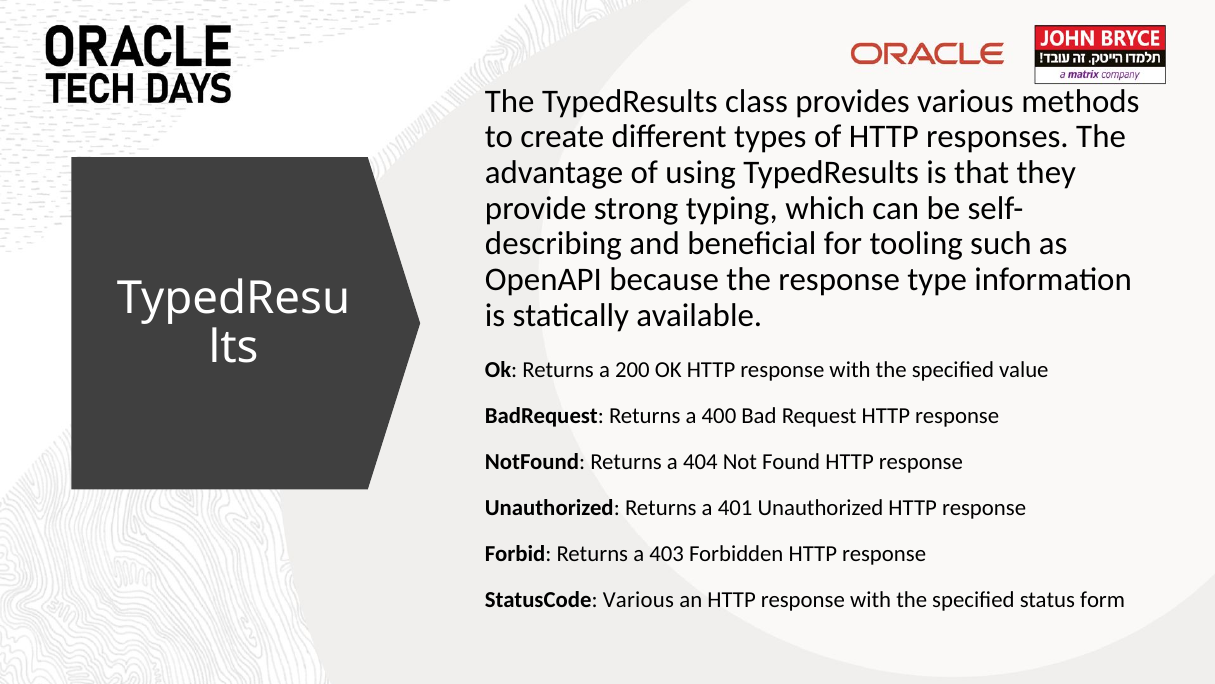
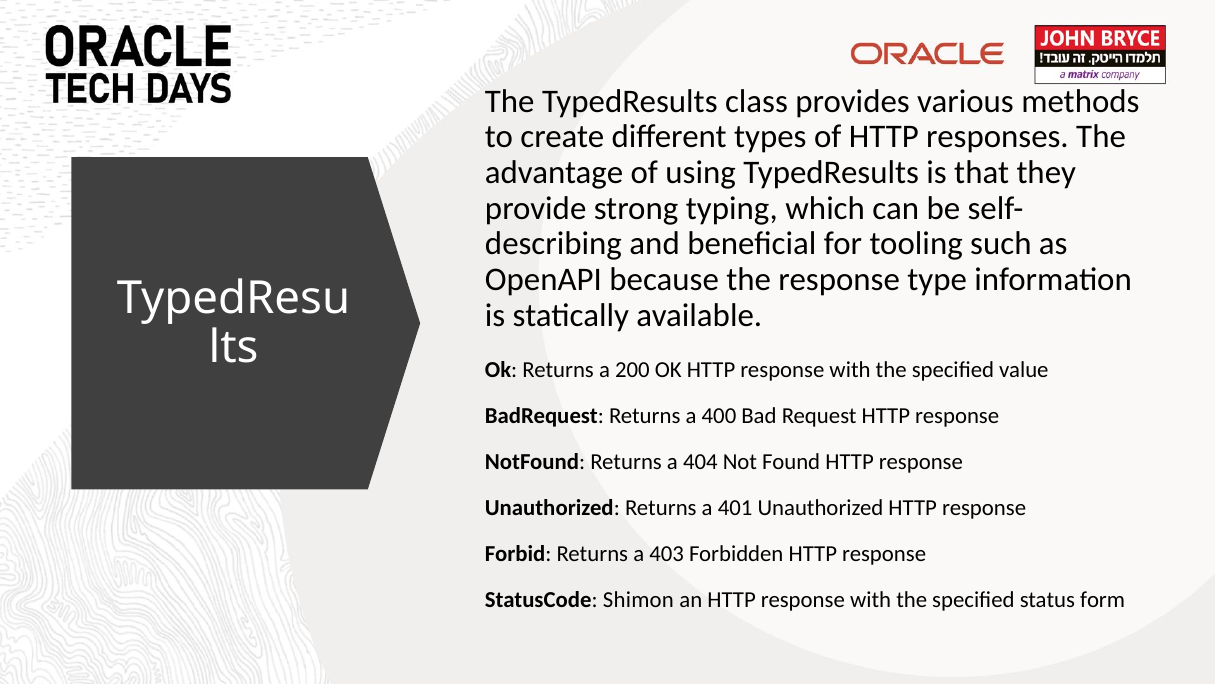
StatusCode Various: Various -> Shimon
